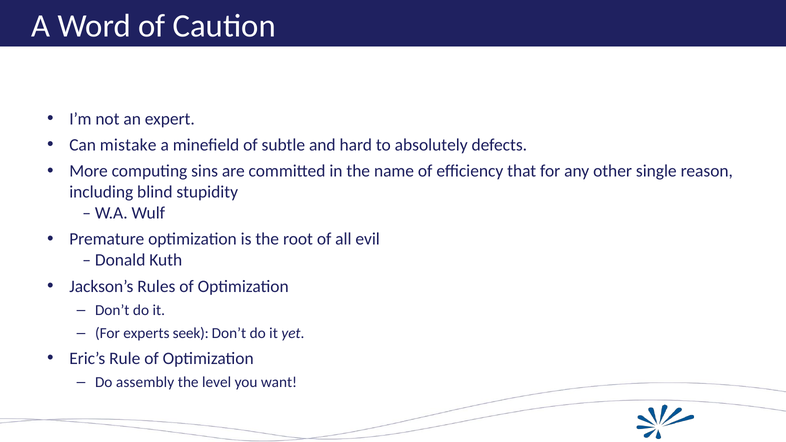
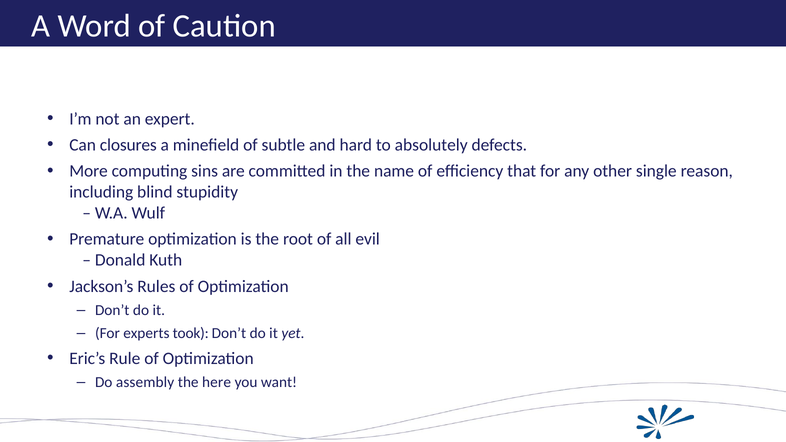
mistake: mistake -> closures
seek: seek -> took
level: level -> here
